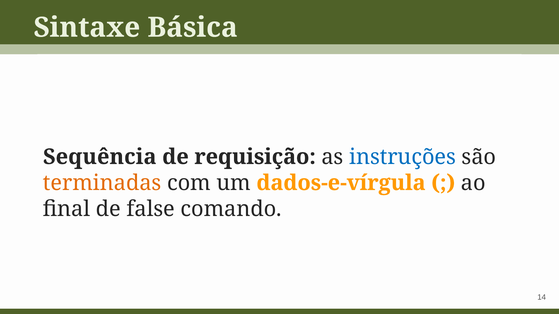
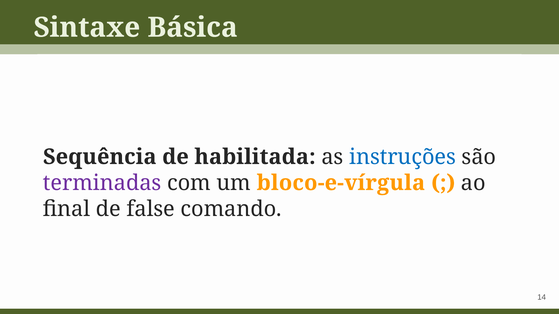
requisição: requisição -> habilitada
terminadas colour: orange -> purple
dados-e-vírgula: dados-e-vírgula -> bloco-e-vírgula
